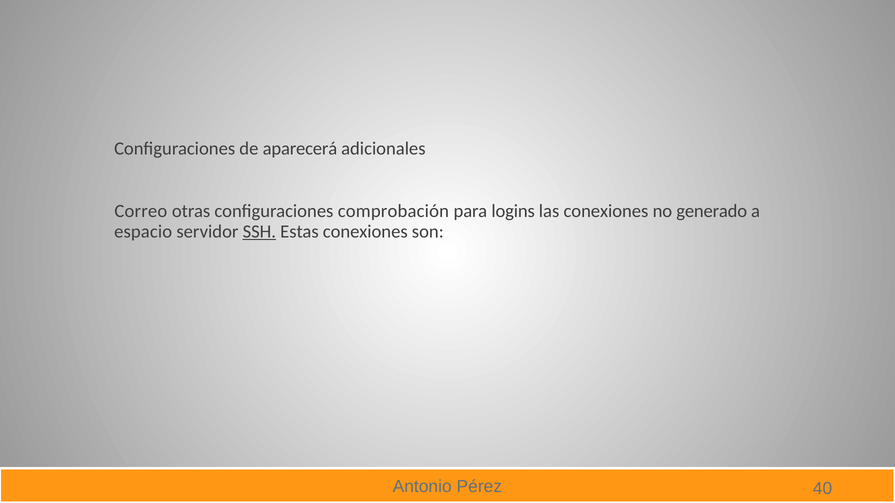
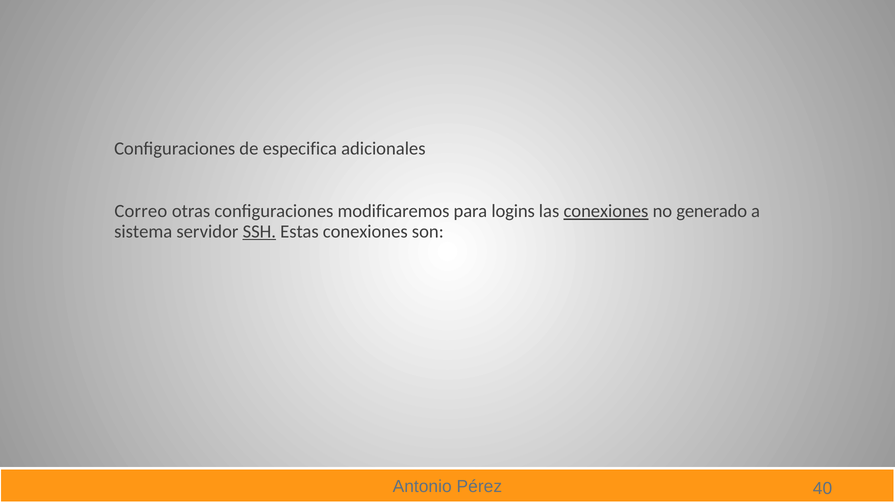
aparecerá: aparecerá -> especifica
comprobación: comprobación -> modificaremos
conexiones at (606, 211) underline: none -> present
espacio: espacio -> sistema
